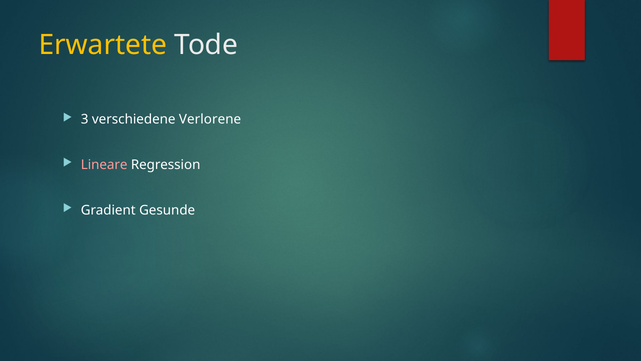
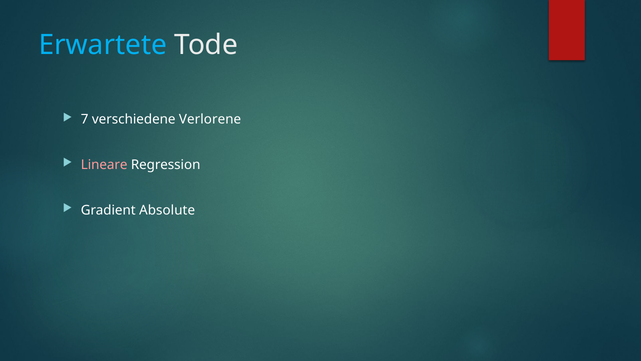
Erwartete colour: yellow -> light blue
3: 3 -> 7
Gesunde: Gesunde -> Absolute
